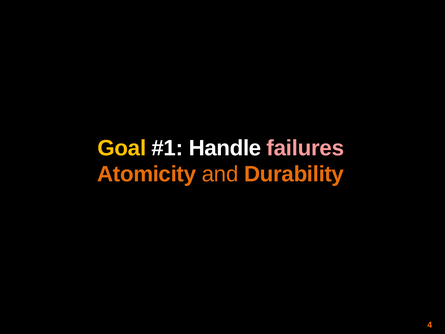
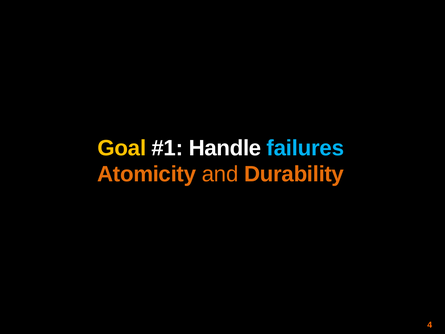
failures colour: pink -> light blue
